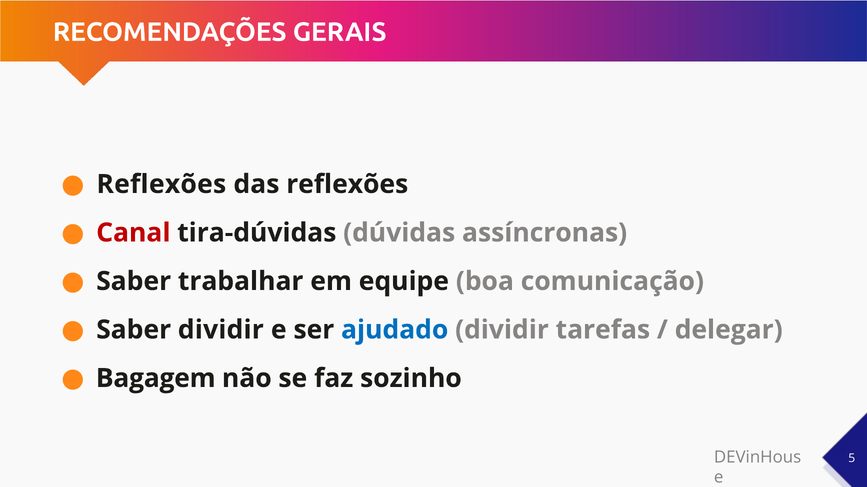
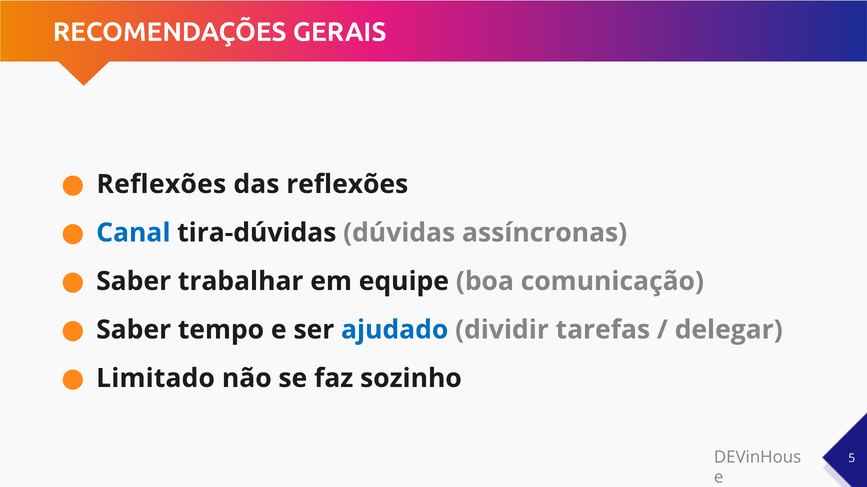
Canal colour: red -> blue
Saber dividir: dividir -> tempo
Bagagem: Bagagem -> Limitado
